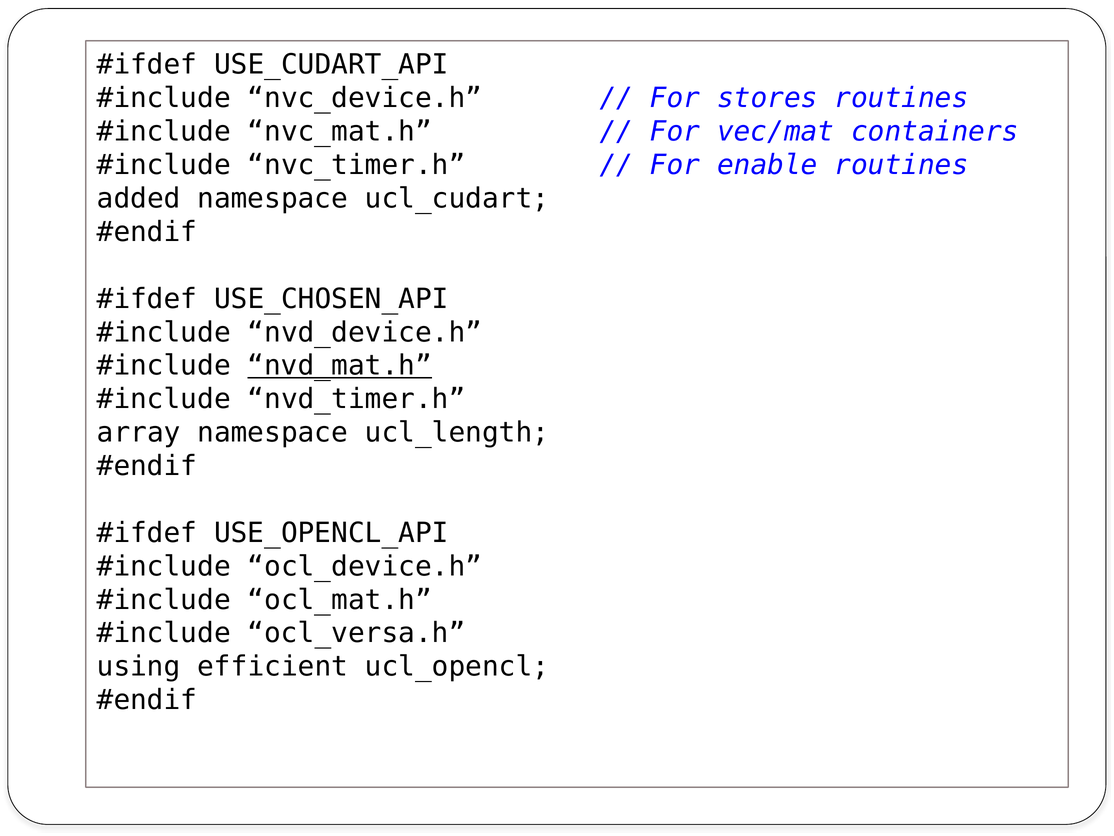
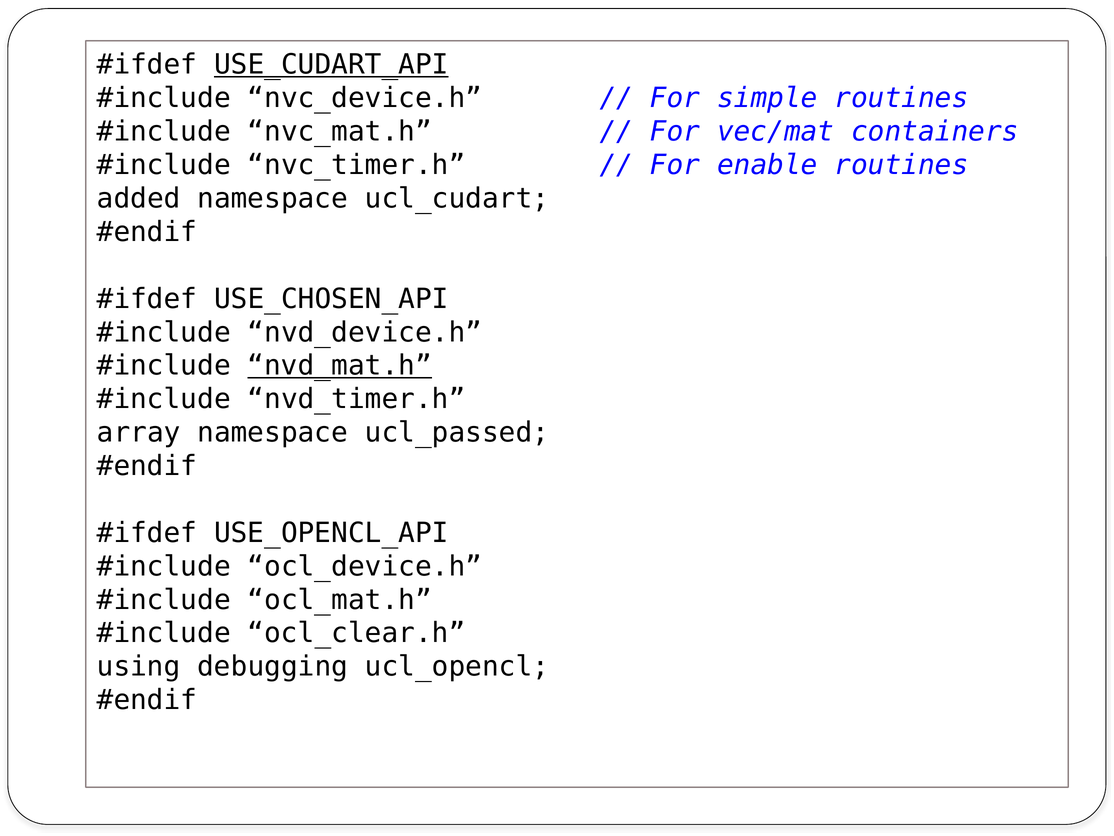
USE_CUDART_API underline: none -> present
stores: stores -> simple
ucl_length: ucl_length -> ucl_passed
ocl_versa.h: ocl_versa.h -> ocl_clear.h
efficient: efficient -> debugging
